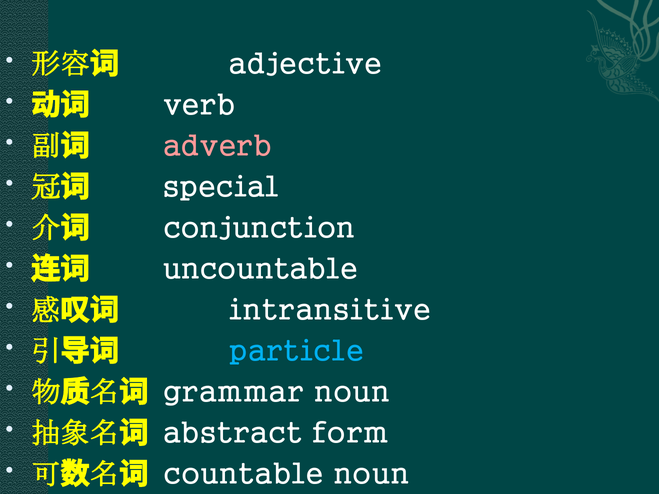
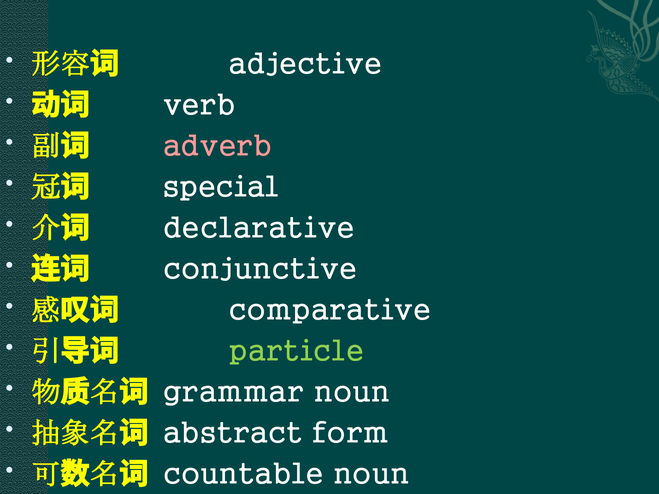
conjunction: conjunction -> declarative
uncountable: uncountable -> conjunctive
intransitive: intransitive -> comparative
particle colour: light blue -> light green
